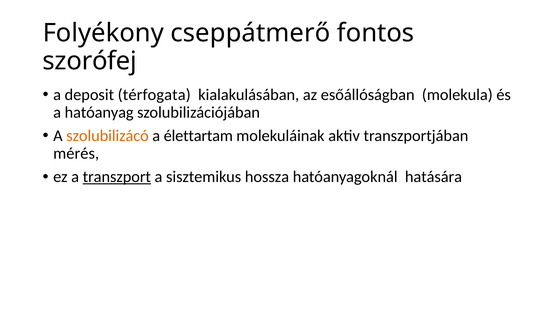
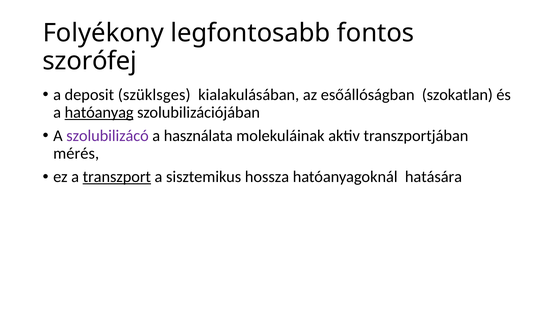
cseppátmerő: cseppátmerő -> legfontosabb
térfogata: térfogata -> szüklsges
molekula: molekula -> szokatlan
hatóanyag underline: none -> present
szolubilizácó colour: orange -> purple
élettartam: élettartam -> használata
